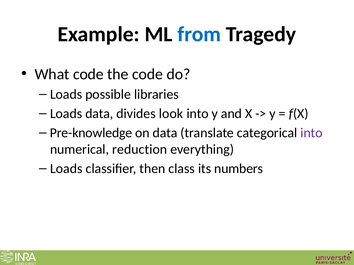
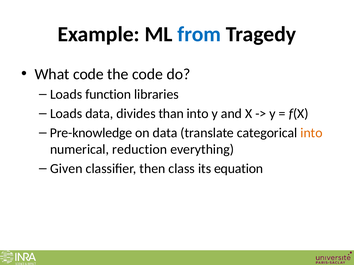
possible: possible -> function
look: look -> than
into at (311, 133) colour: purple -> orange
Loads at (66, 169): Loads -> Given
numbers: numbers -> equation
